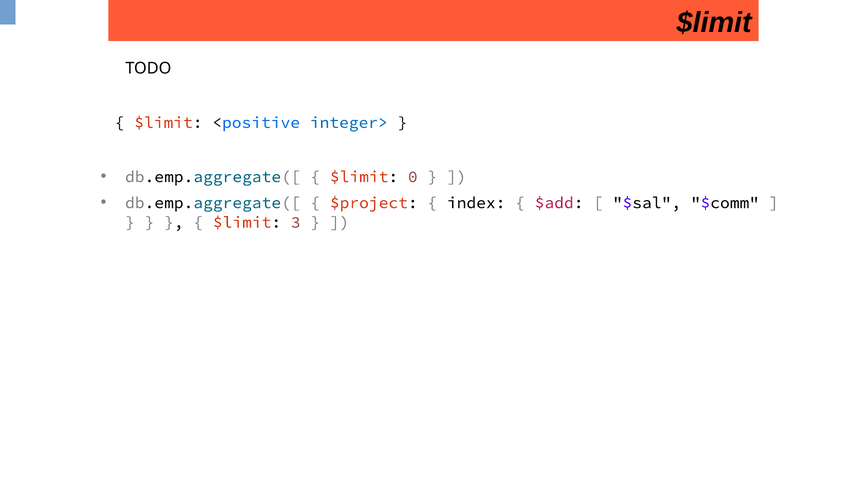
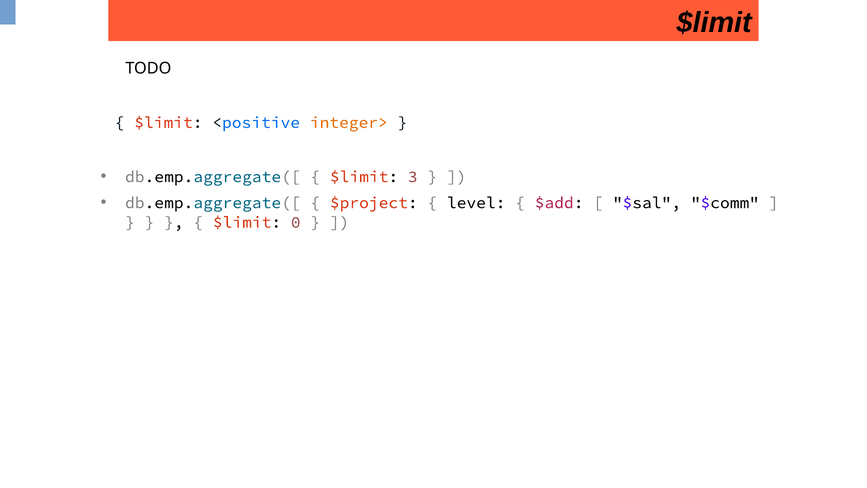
integer> colour: blue -> orange
0: 0 -> 3
index: index -> level
3: 3 -> 0
